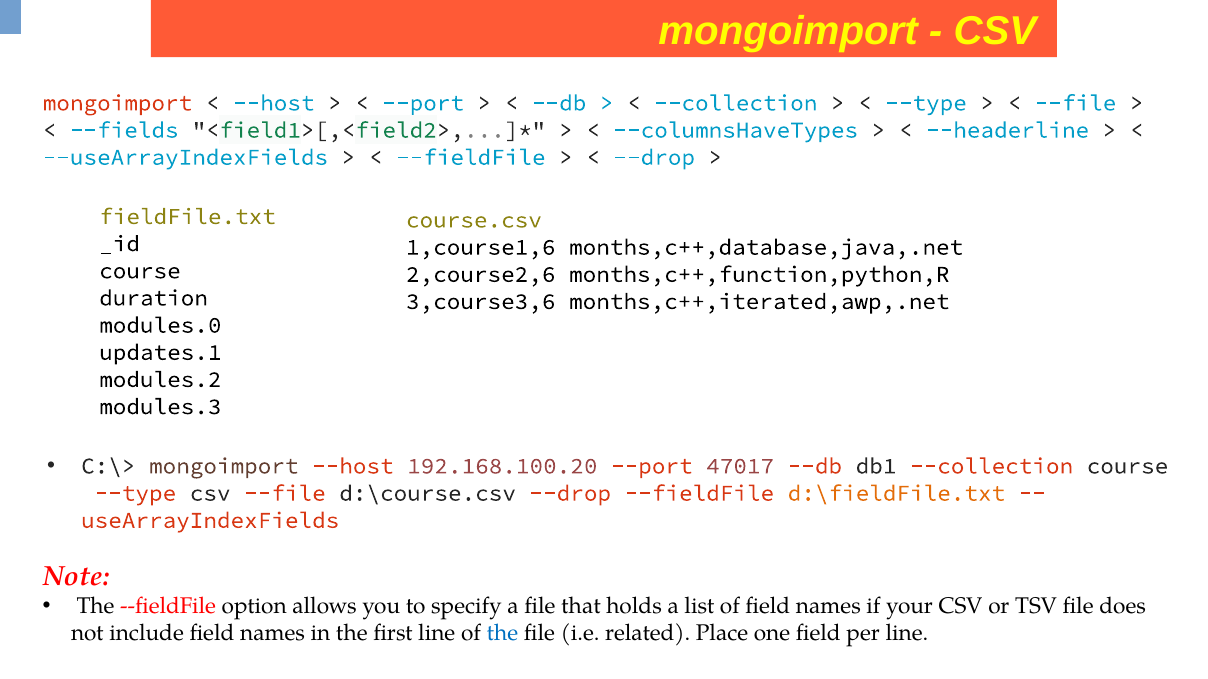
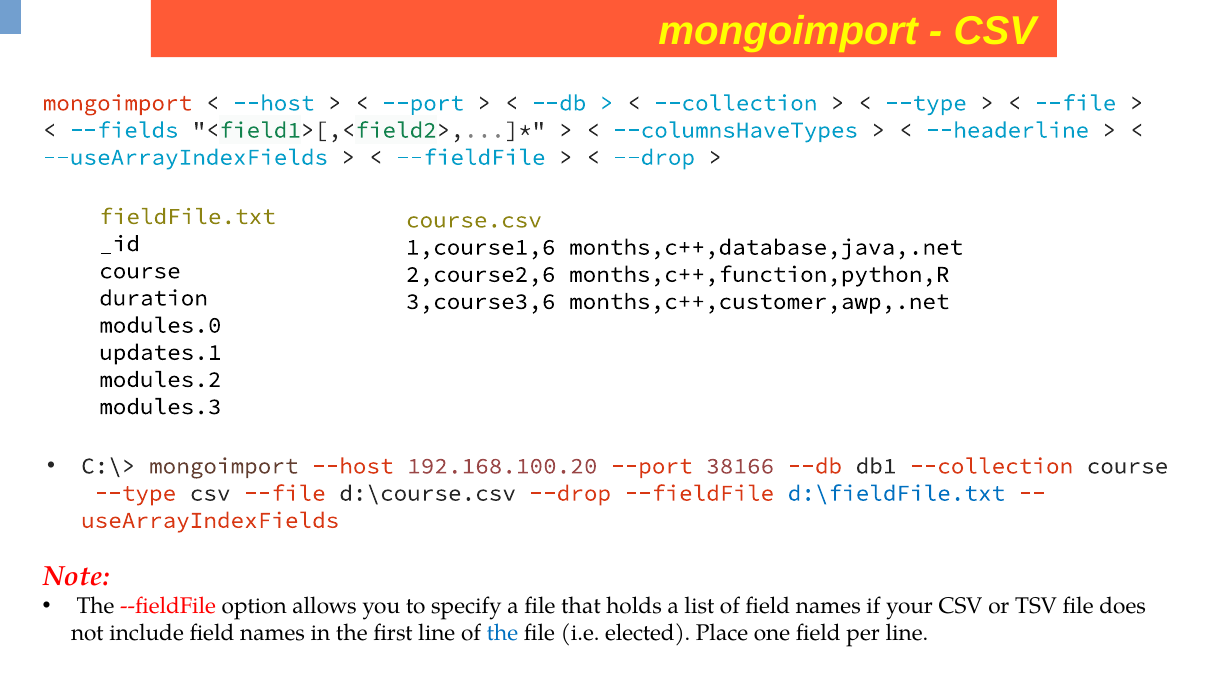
months,c++,iterated,awp,.net: months,c++,iterated,awp,.net -> months,c++,customer,awp,.net
47017: 47017 -> 38166
d:\fieldFile.txt colour: orange -> blue
related: related -> elected
